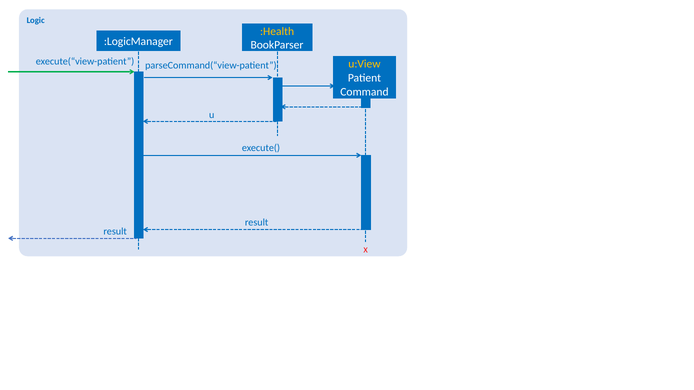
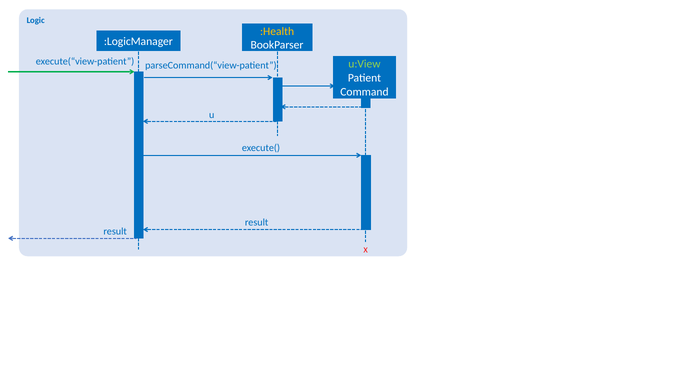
u:View colour: yellow -> light green
